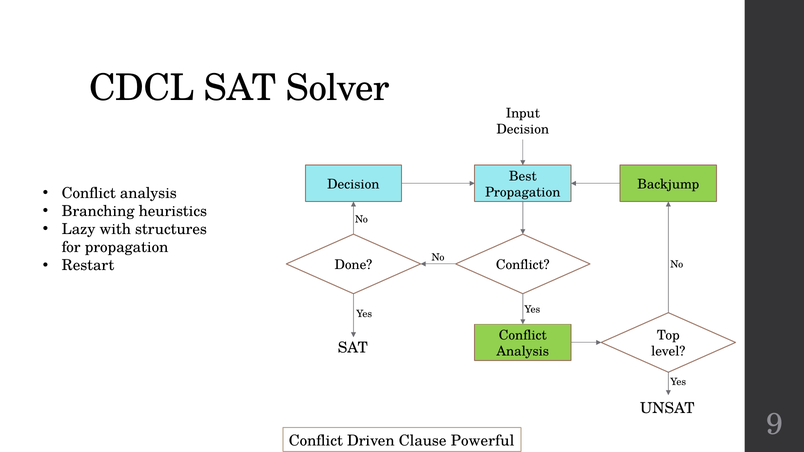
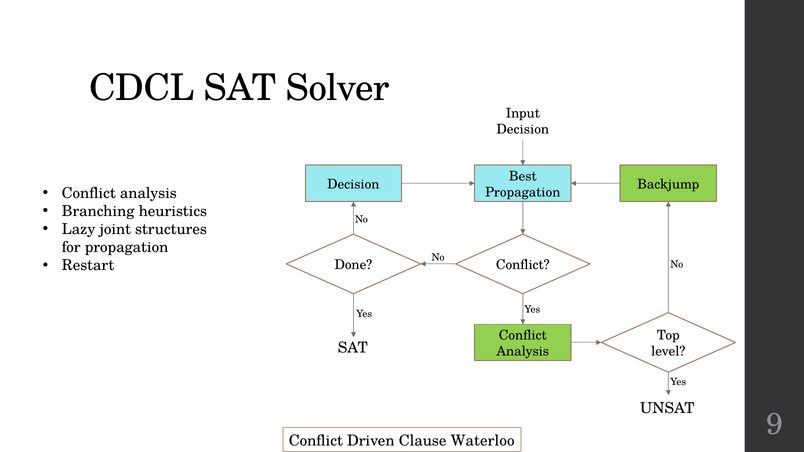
with: with -> joint
Powerful: Powerful -> Waterloo
